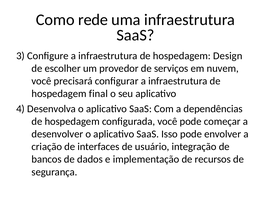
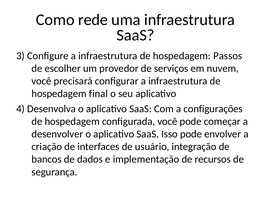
Design: Design -> Passos
dependências: dependências -> configurações
